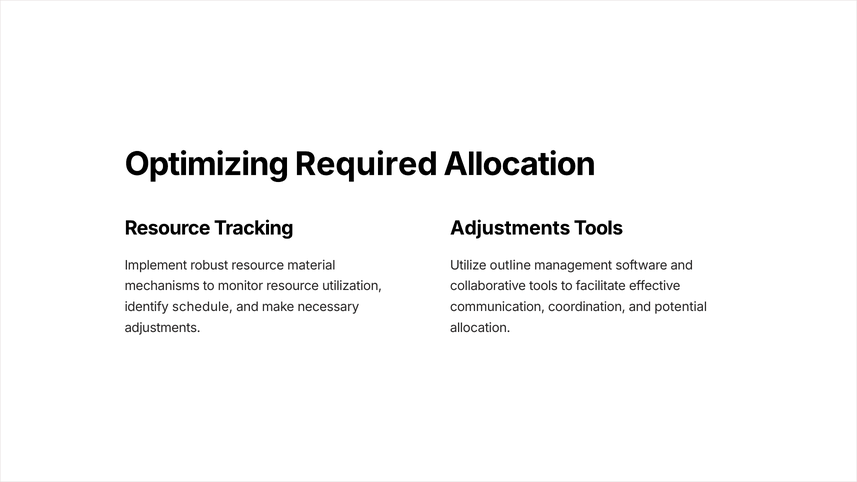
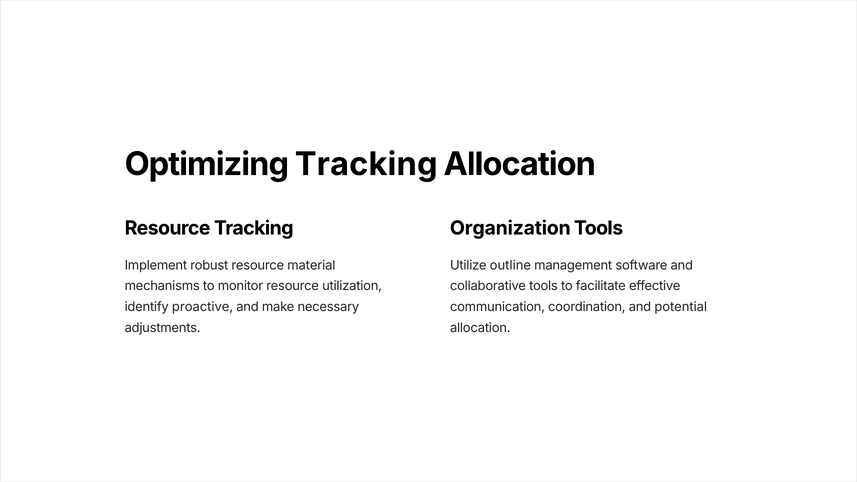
Optimizing Required: Required -> Tracking
Adjustments at (510, 228): Adjustments -> Organization
schedule: schedule -> proactive
